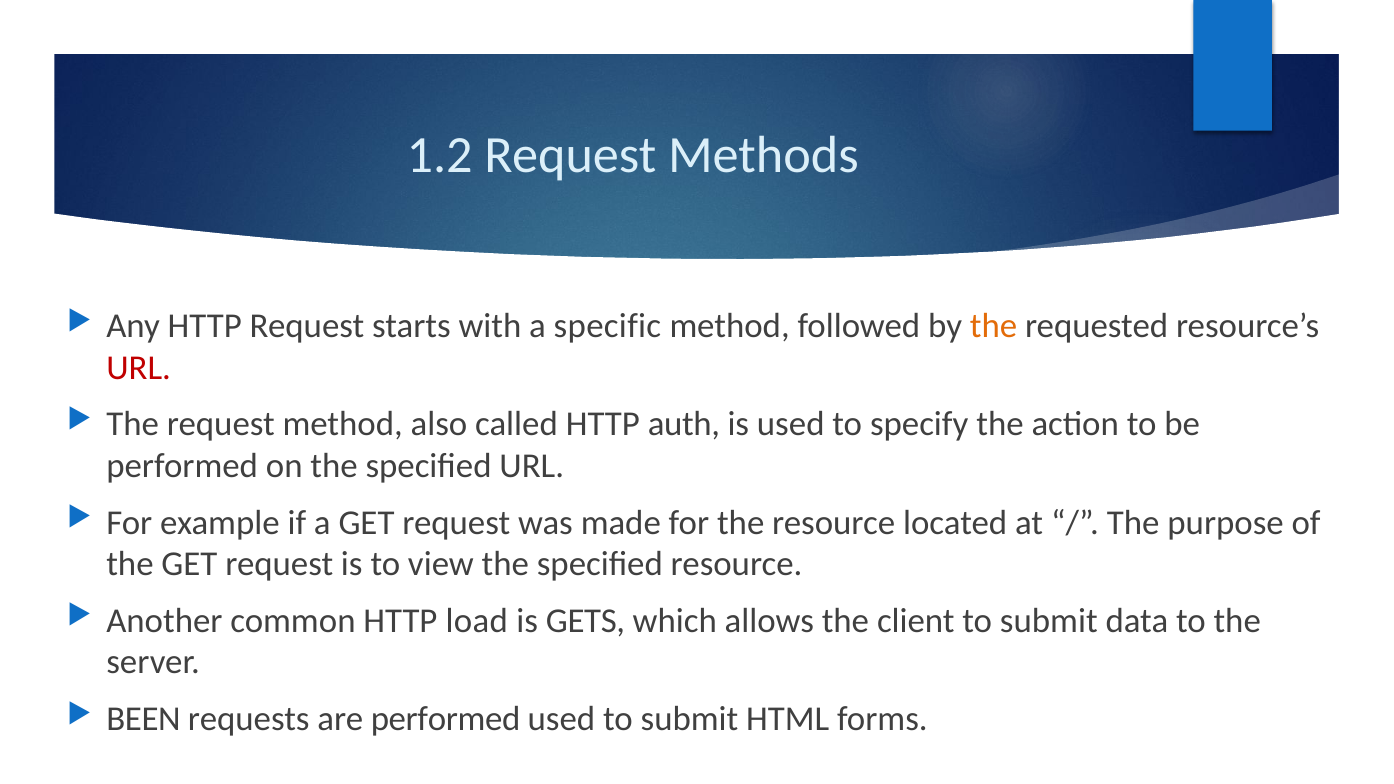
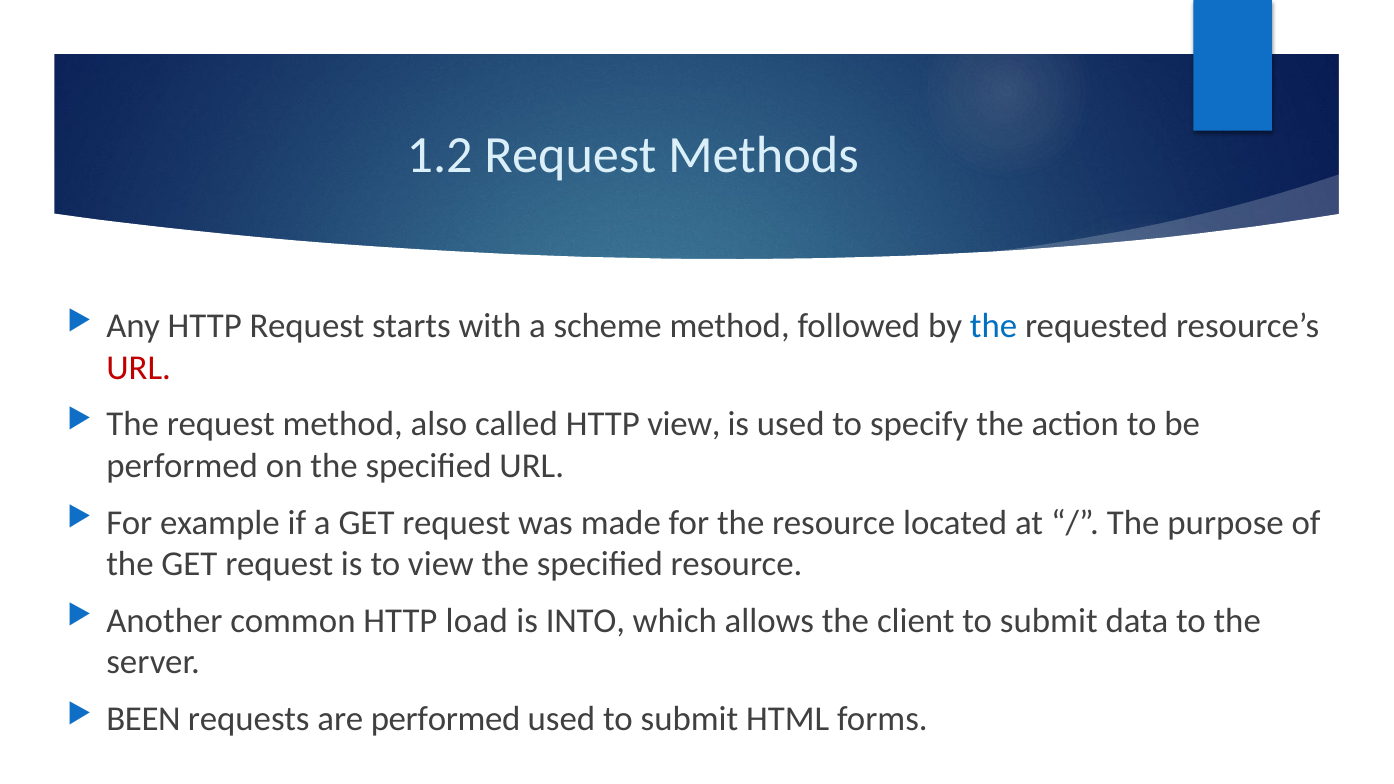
specific: specific -> scheme
the at (994, 326) colour: orange -> blue
HTTP auth: auth -> view
GETS: GETS -> INTO
